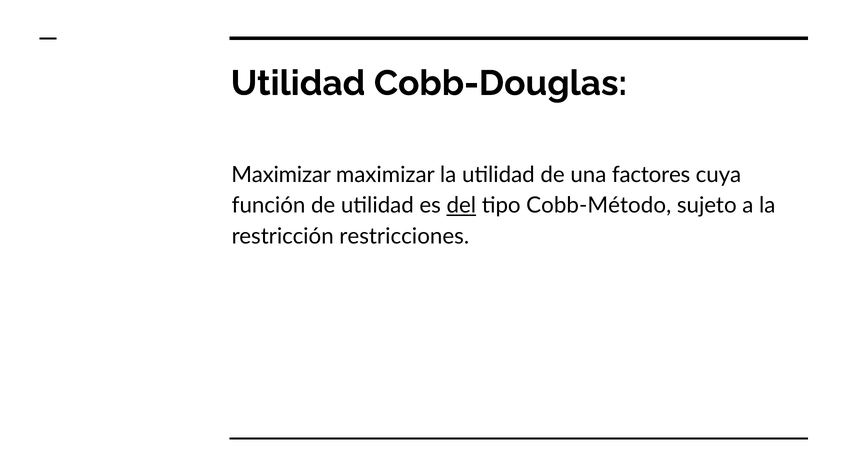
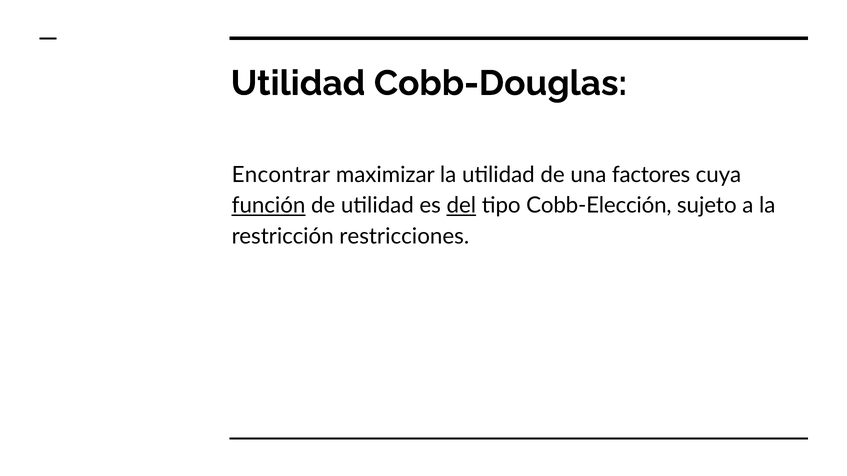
Maximizar at (281, 175): Maximizar -> Encontrar
función underline: none -> present
Cobb-Método: Cobb-Método -> Cobb-Elección
